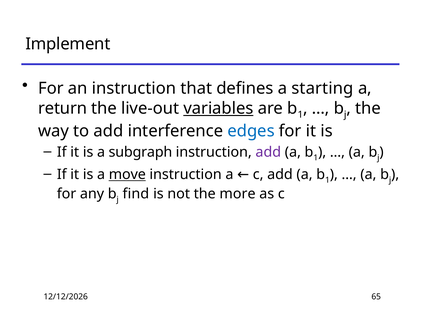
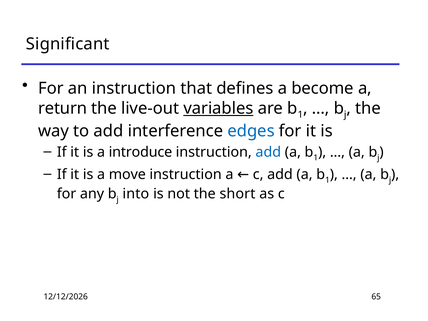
Implement: Implement -> Significant
starting: starting -> become
subgraph: subgraph -> introduce
add at (268, 152) colour: purple -> blue
move underline: present -> none
find: find -> into
more: more -> short
